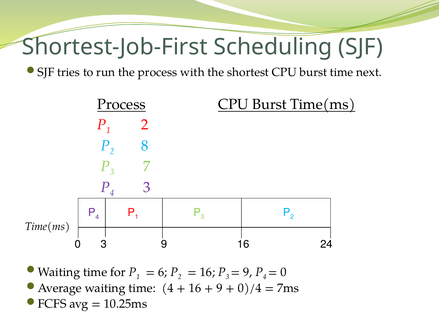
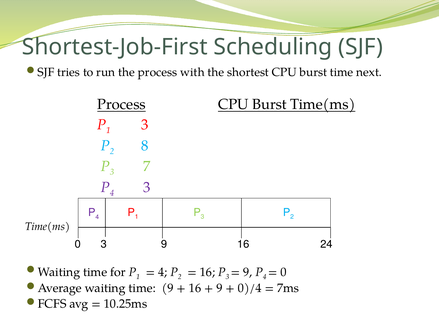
2 at (145, 125): 2 -> 3
6 at (163, 272): 6 -> 4
time 4: 4 -> 9
